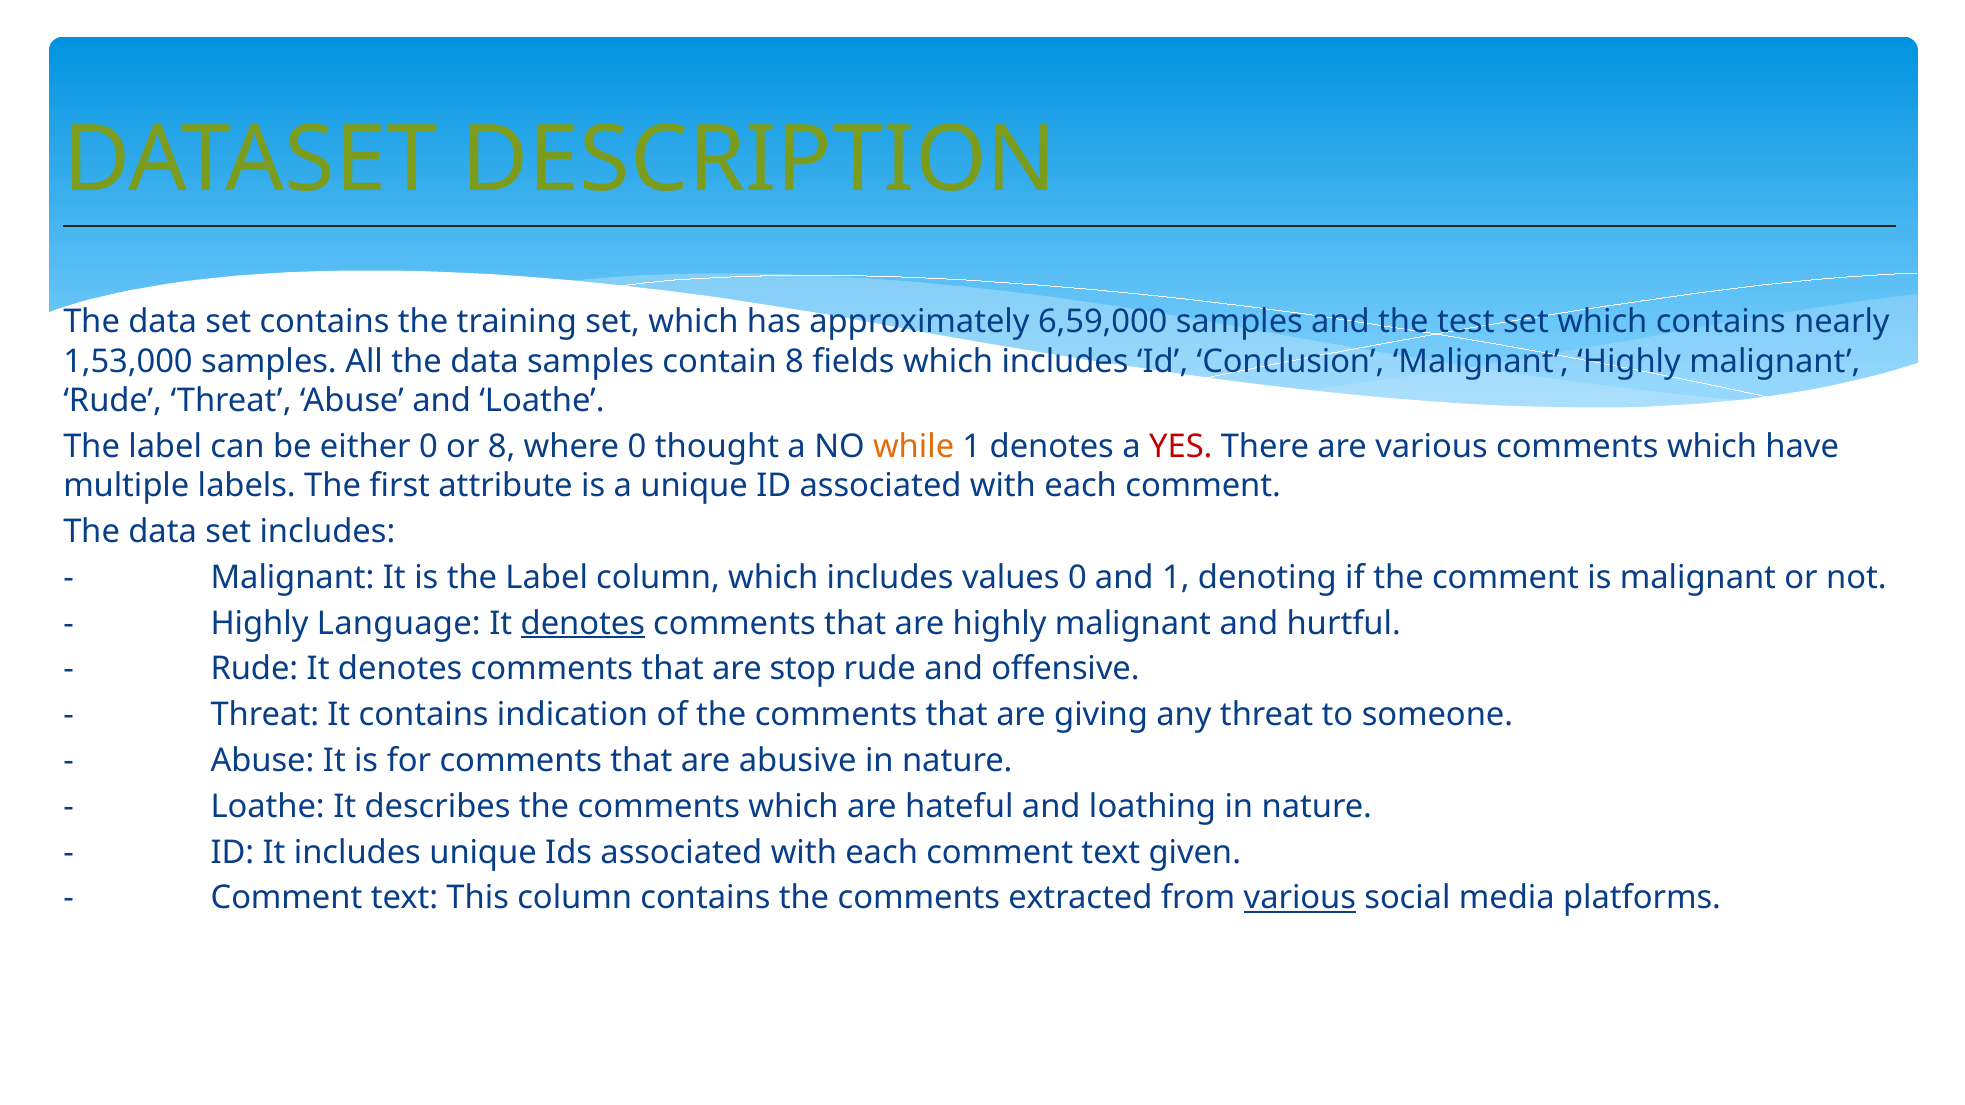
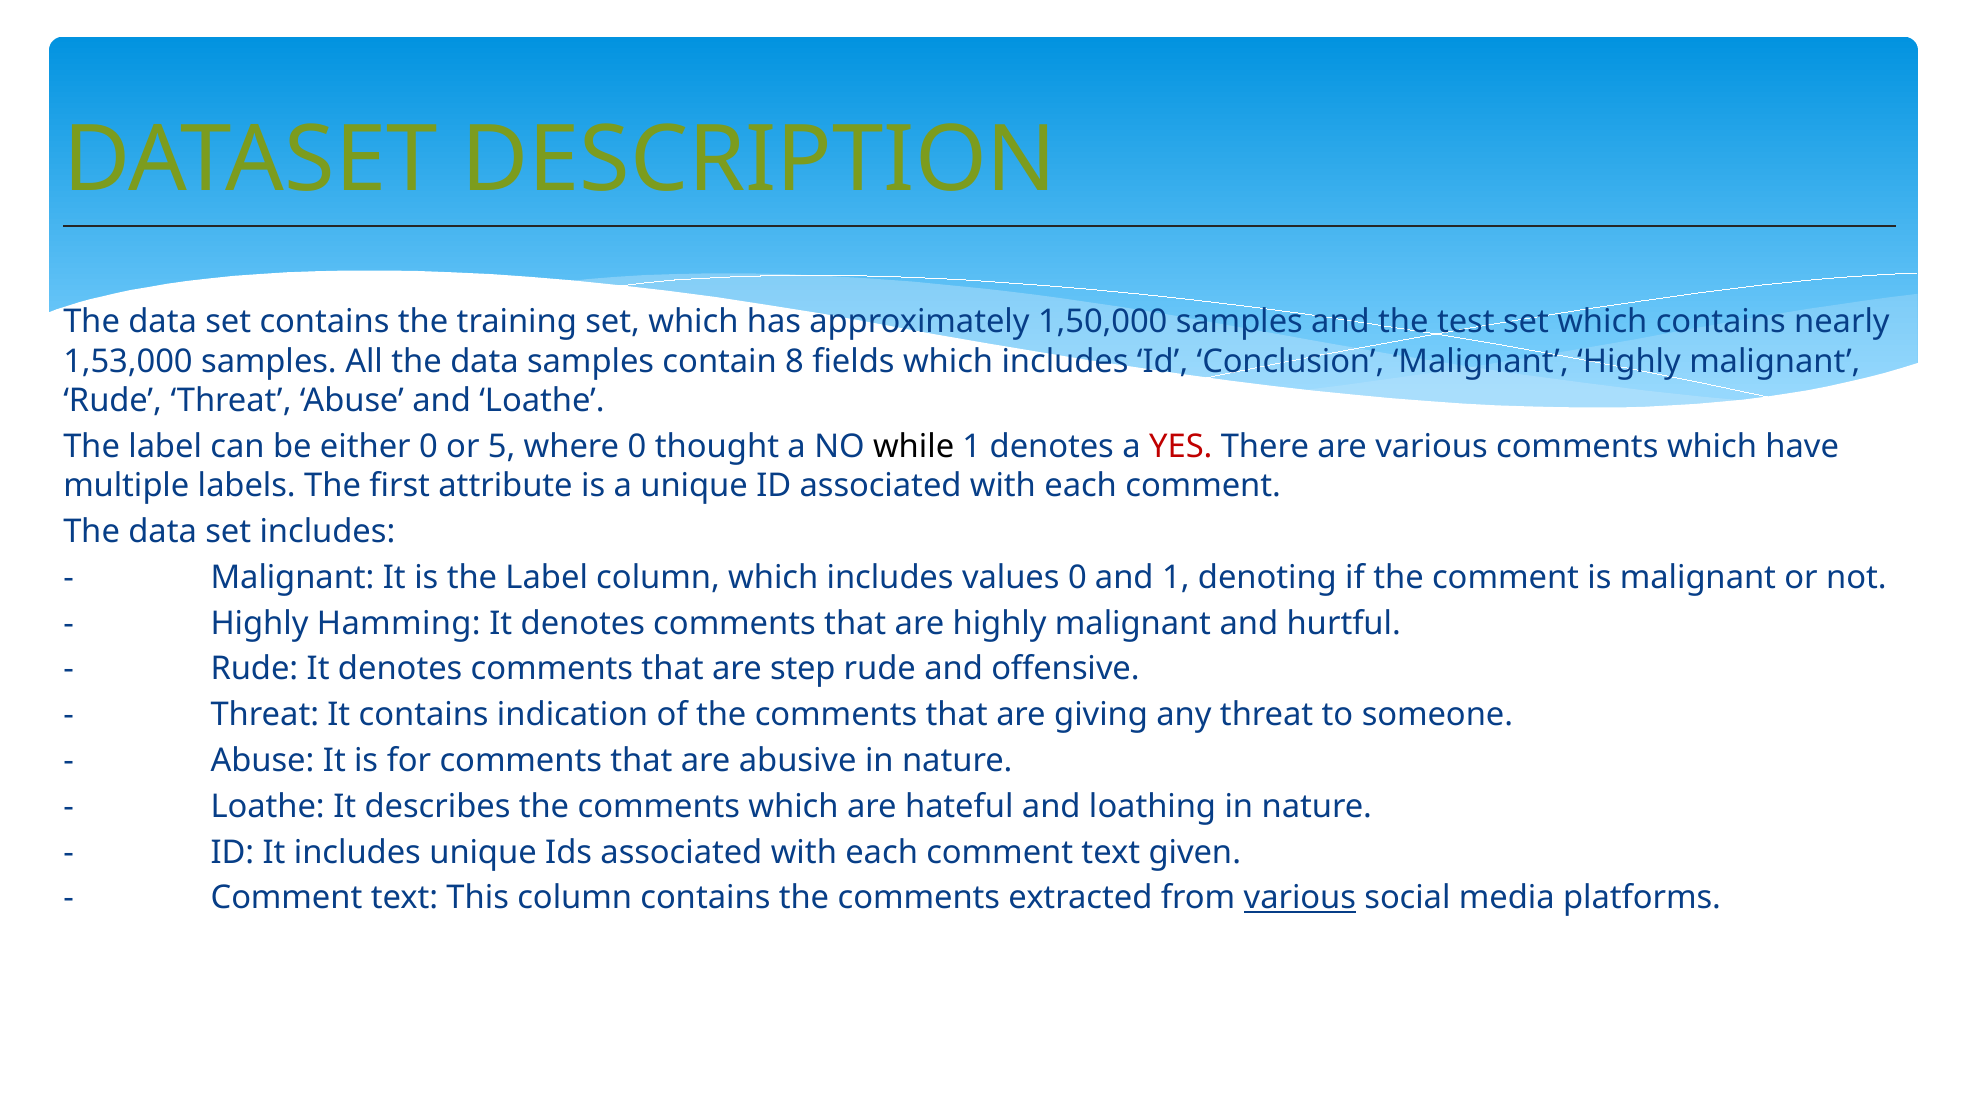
6,59,000: 6,59,000 -> 1,50,000
or 8: 8 -> 5
while colour: orange -> black
Language: Language -> Hamming
denotes at (583, 623) underline: present -> none
stop: stop -> step
